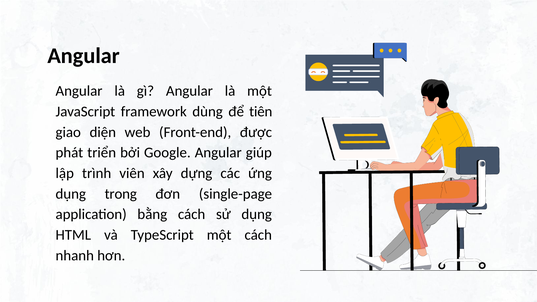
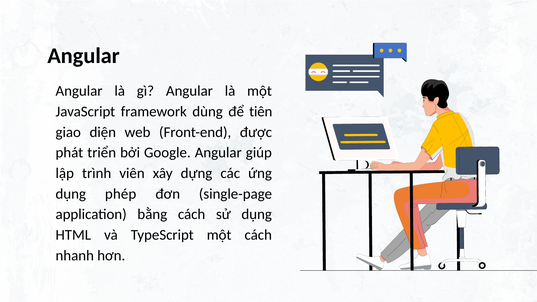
trong: trong -> phép
